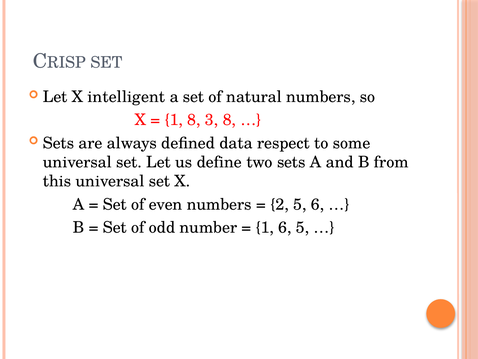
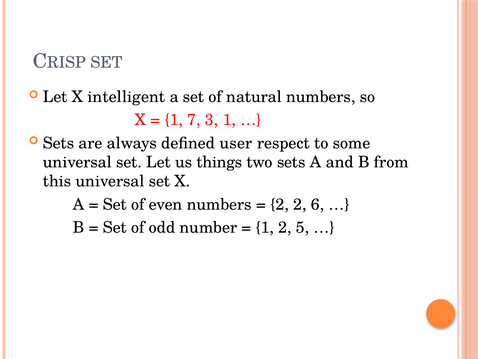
1 8: 8 -> 7
3 8: 8 -> 1
data: data -> user
define: define -> things
2 5: 5 -> 2
1 6: 6 -> 2
